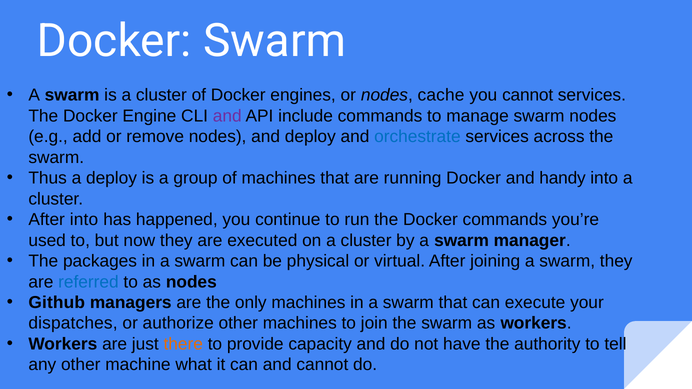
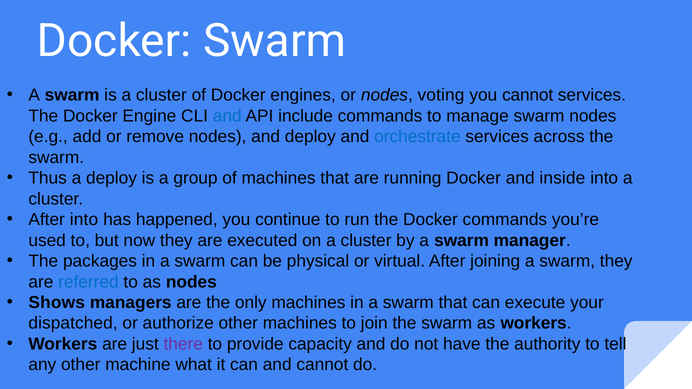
cache: cache -> voting
and at (227, 116) colour: purple -> blue
handy: handy -> inside
Github: Github -> Shows
dispatches: dispatches -> dispatched
there colour: orange -> purple
